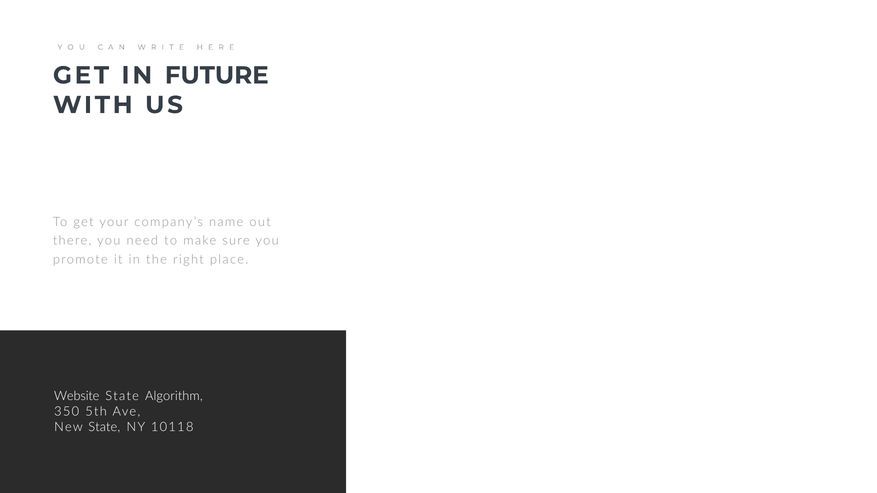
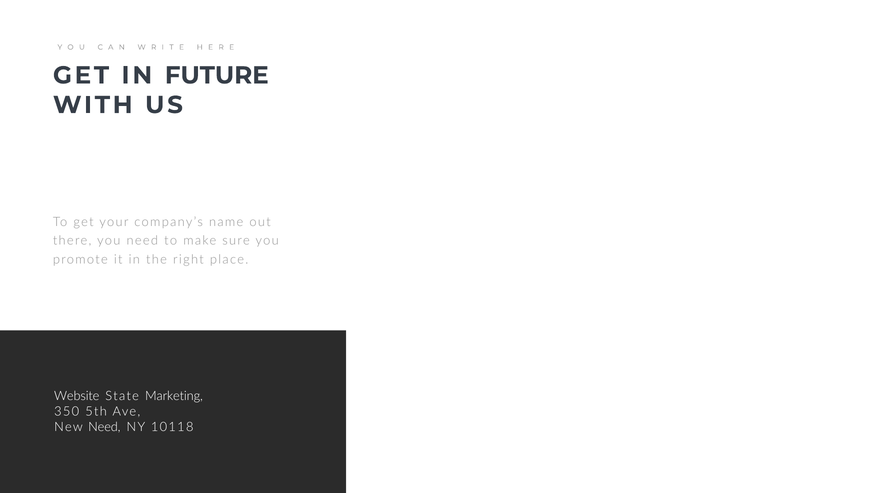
Algorithm: Algorithm -> Marketing
New State: State -> Need
